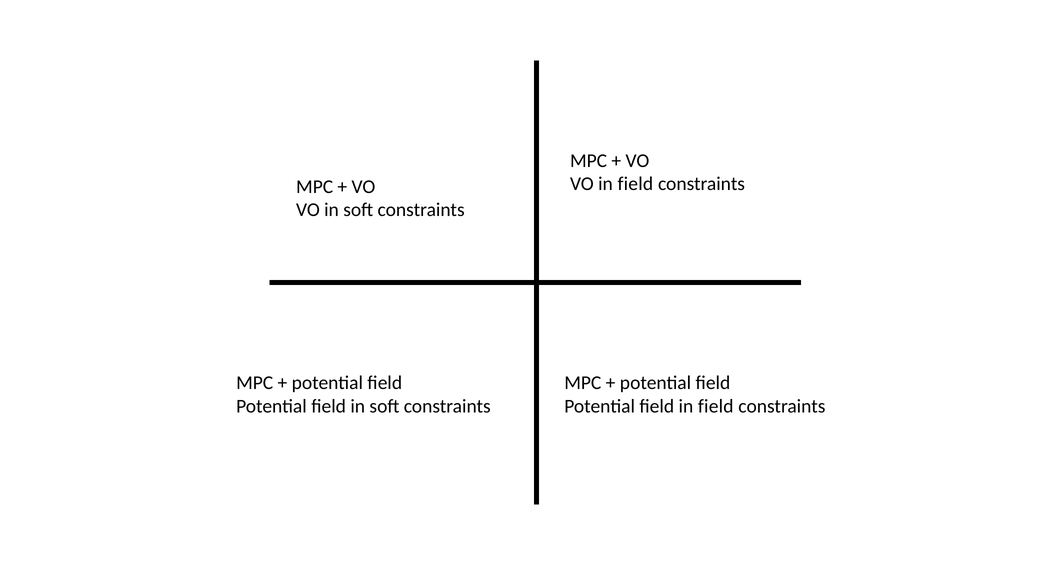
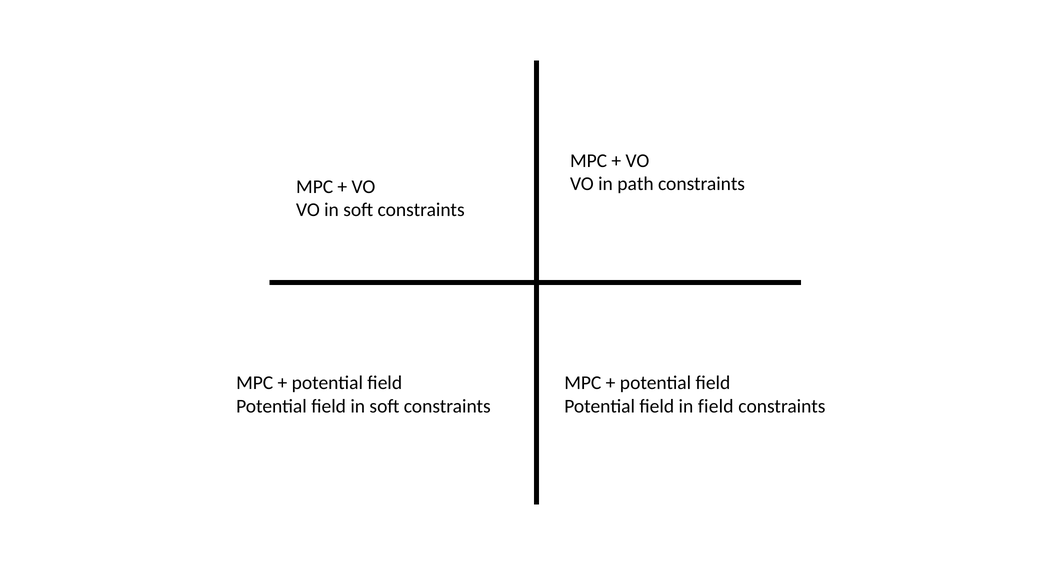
VO in field: field -> path
